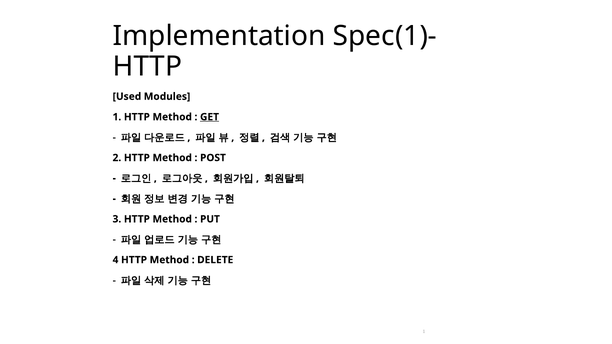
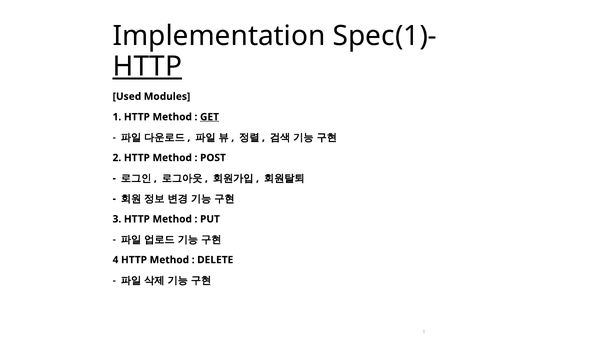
HTTP at (147, 67) underline: none -> present
